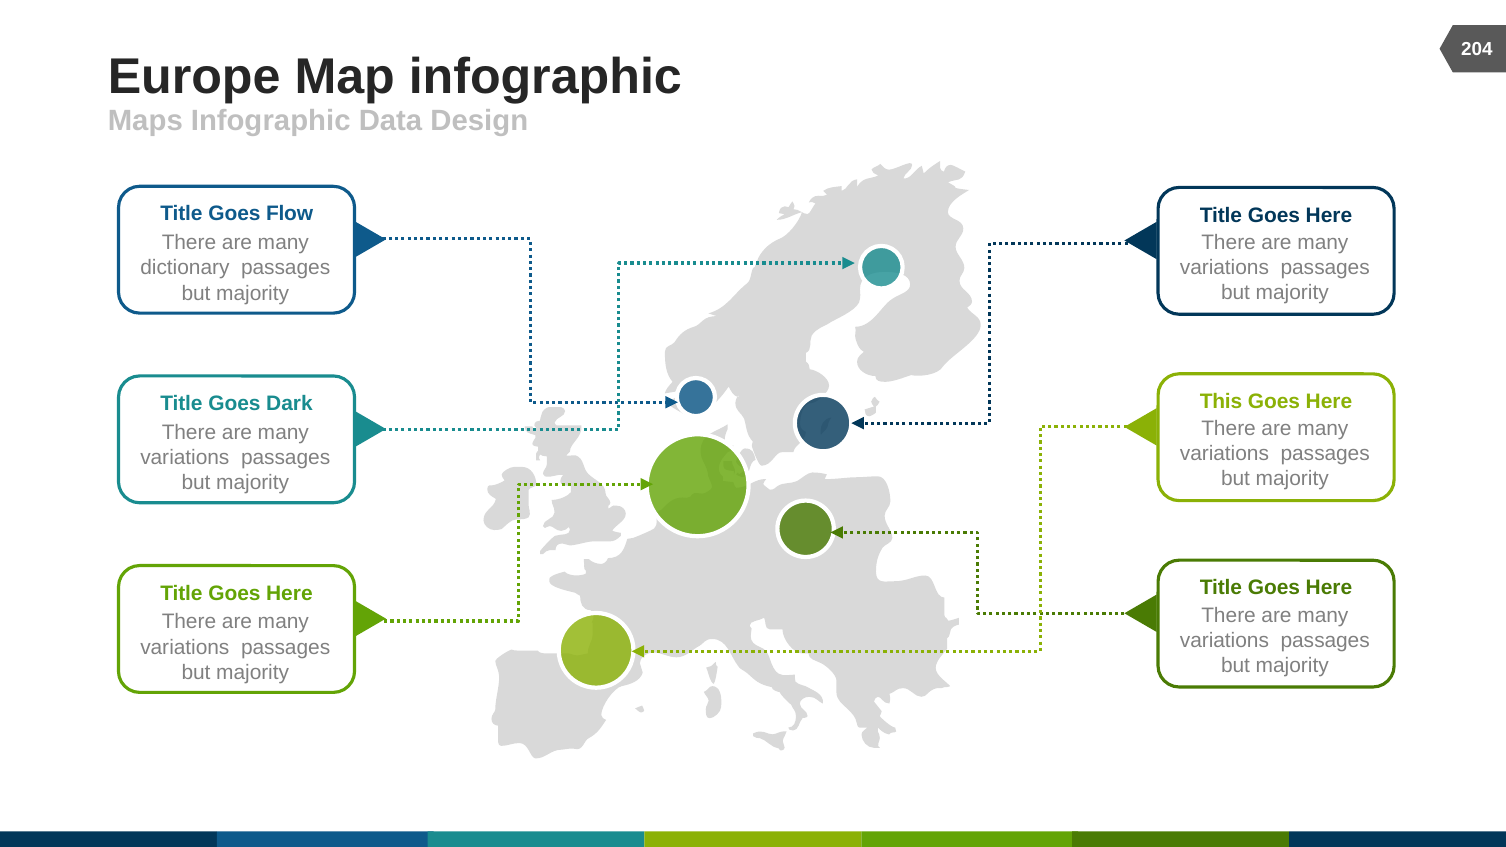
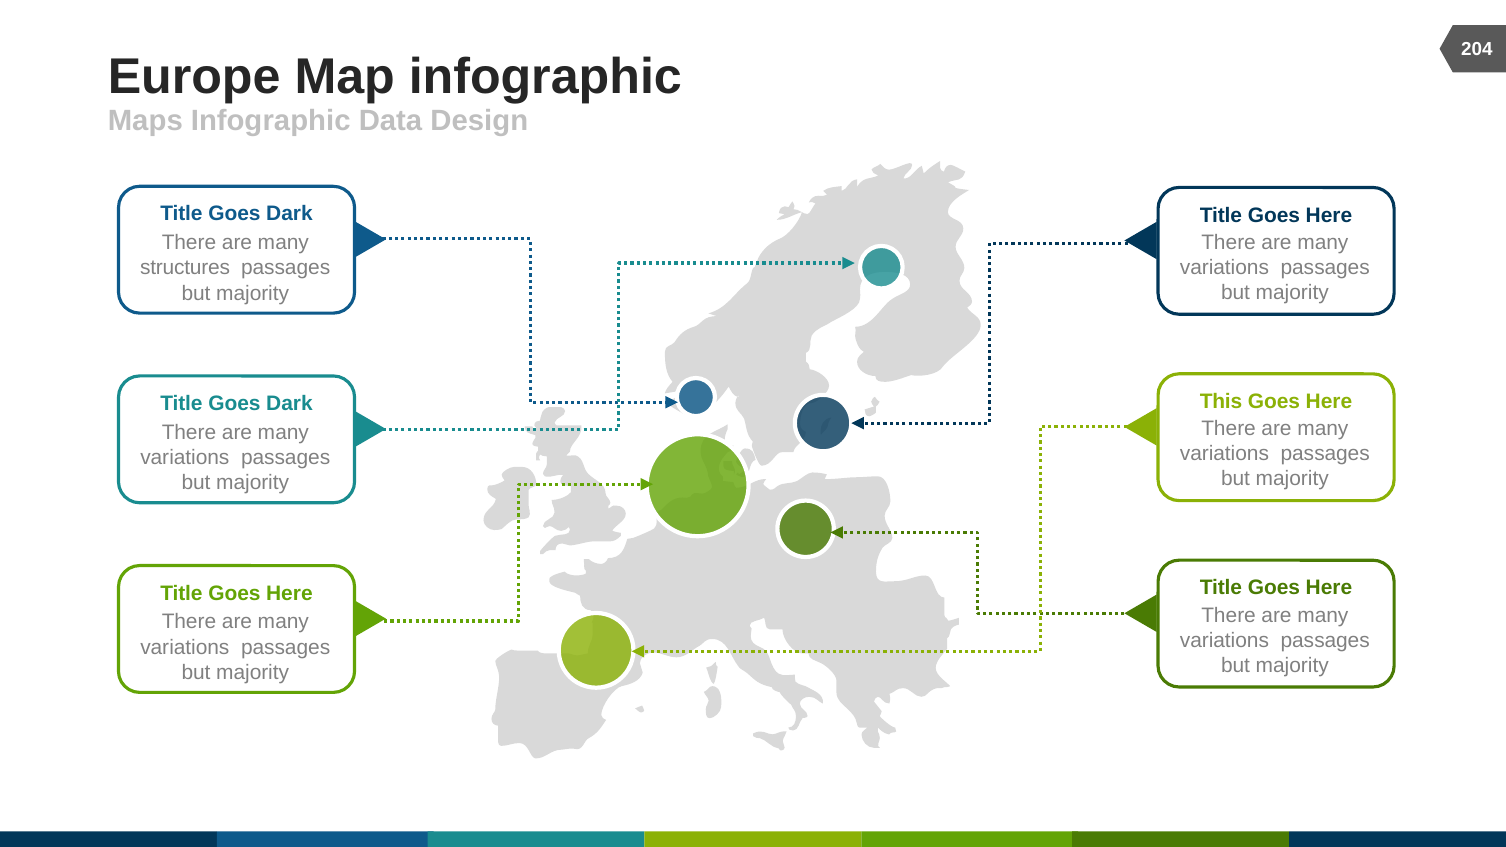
Flow at (290, 214): Flow -> Dark
dictionary: dictionary -> structures
